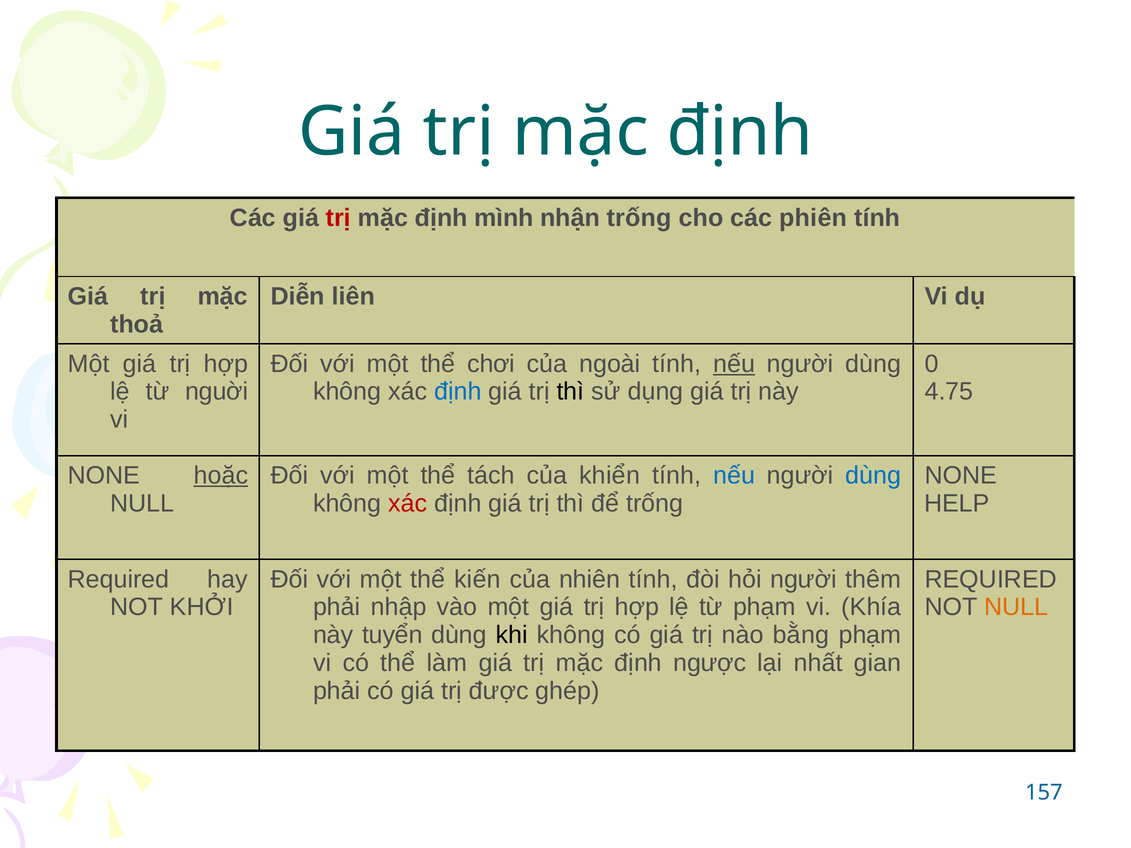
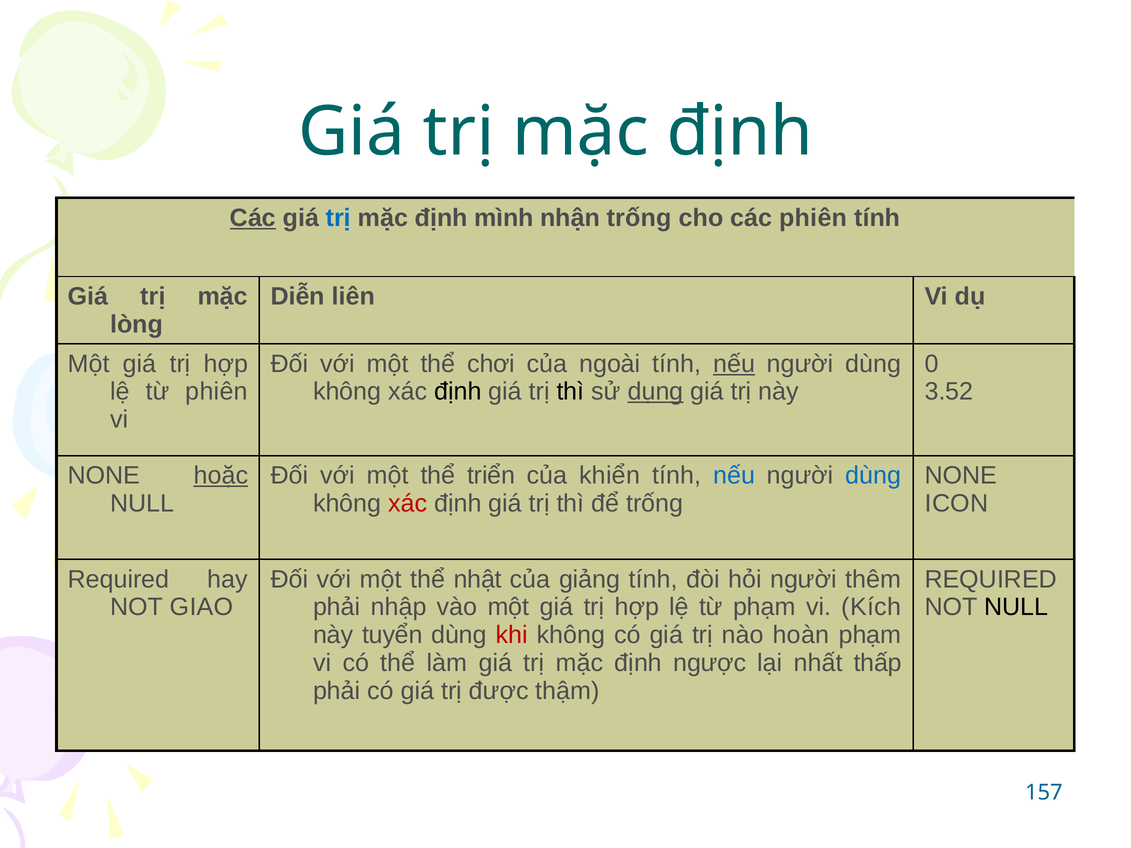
Các at (253, 218) underline: none -> present
trị at (338, 218) colour: red -> blue
thoả: thoả -> lòng
từ nguời: nguời -> phiên
định at (458, 392) colour: blue -> black
dụng underline: none -> present
4.75: 4.75 -> 3.52
tách: tách -> triển
HELP: HELP -> ICON
kiến: kiến -> nhật
nhiên: nhiên -> giảng
KHỞI: KHỞI -> GIAO
Khía: Khía -> Kích
NULL at (1016, 607) colour: orange -> black
khi colour: black -> red
bằng: bằng -> hoàn
gian: gian -> thấp
ghép: ghép -> thậm
